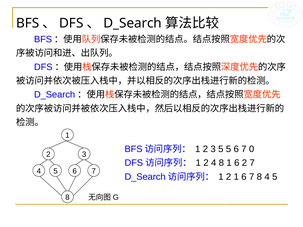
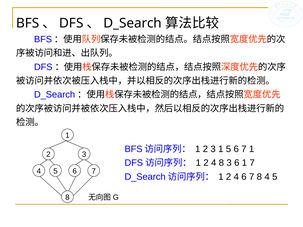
3 5: 5 -> 1
7 0: 0 -> 1
8 1: 1 -> 3
6 2: 2 -> 1
1 at (236, 177): 1 -> 4
